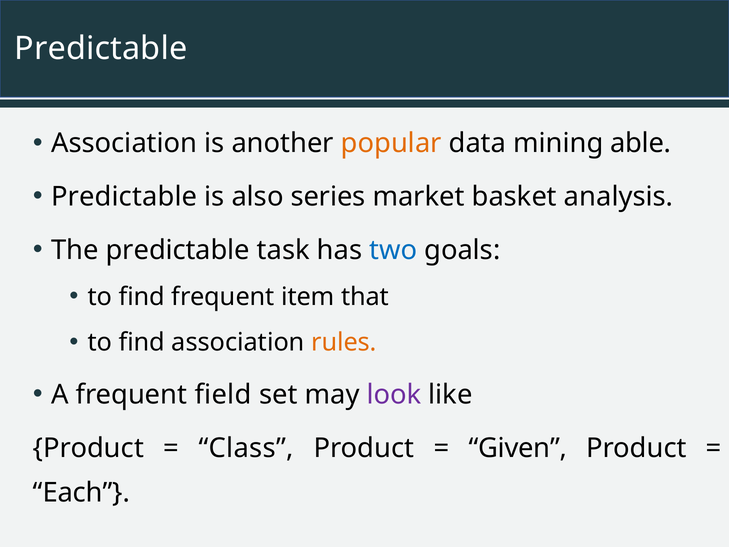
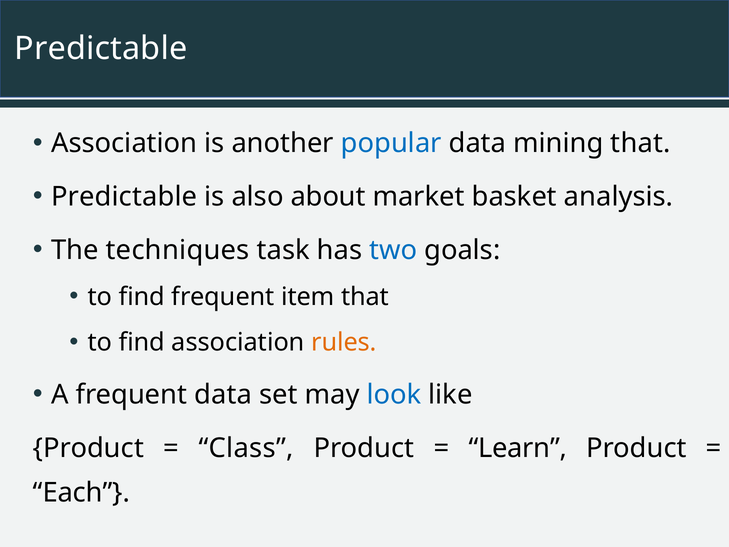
popular colour: orange -> blue
mining able: able -> that
series: series -> about
The predictable: predictable -> techniques
frequent field: field -> data
look colour: purple -> blue
Given: Given -> Learn
